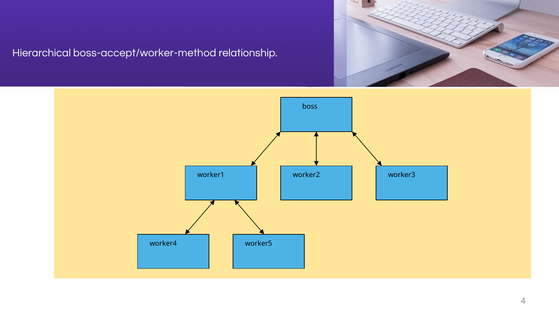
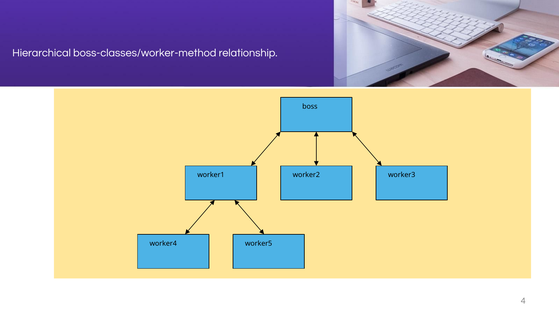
boss-accept/worker-method: boss-accept/worker-method -> boss-classes/worker-method
